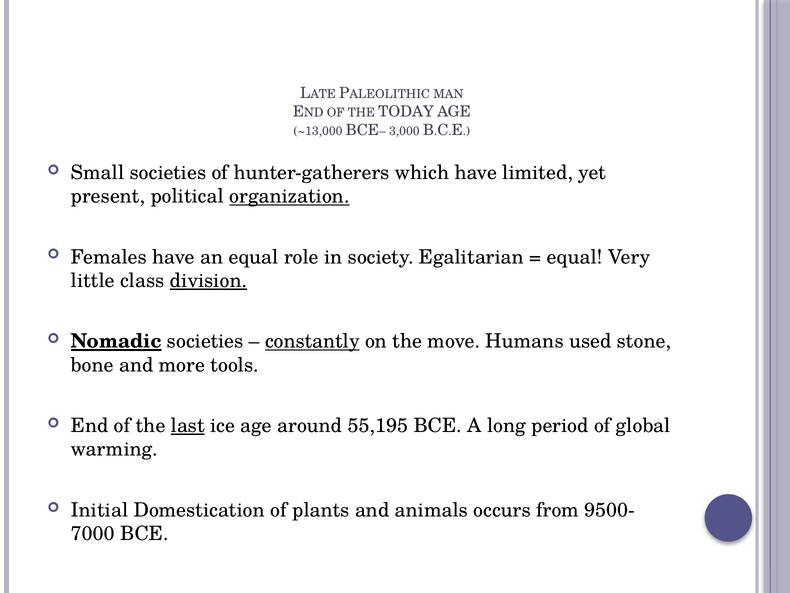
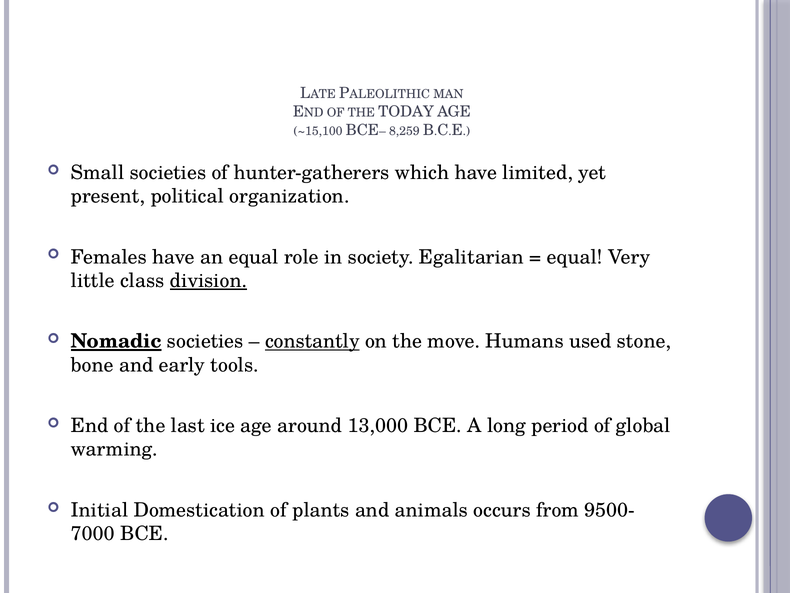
~13,000: ~13,000 -> ~15,100
3,000: 3,000 -> 8,259
organization underline: present -> none
more: more -> early
last underline: present -> none
55,195: 55,195 -> 13,000
